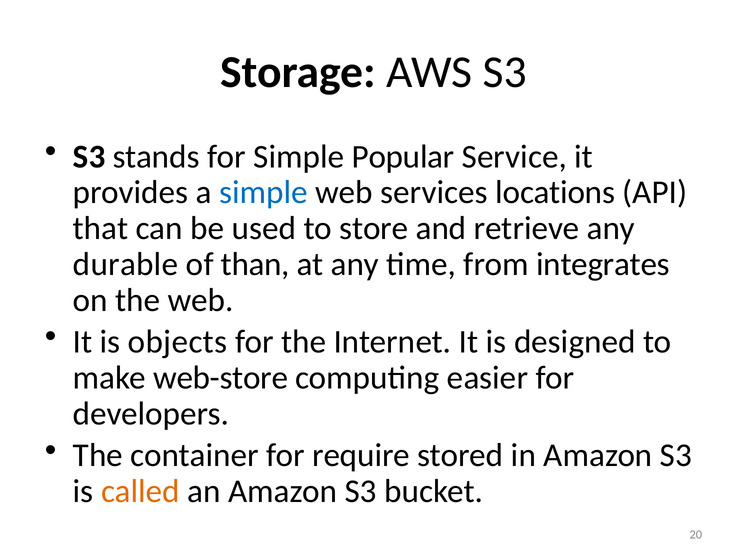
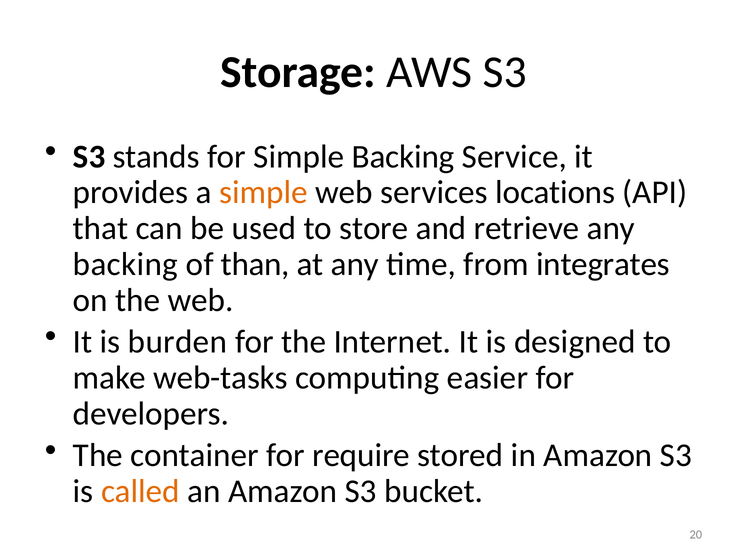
Simple Popular: Popular -> Backing
simple at (264, 193) colour: blue -> orange
durable at (126, 264): durable -> backing
objects: objects -> burden
web-store: web-store -> web-tasks
